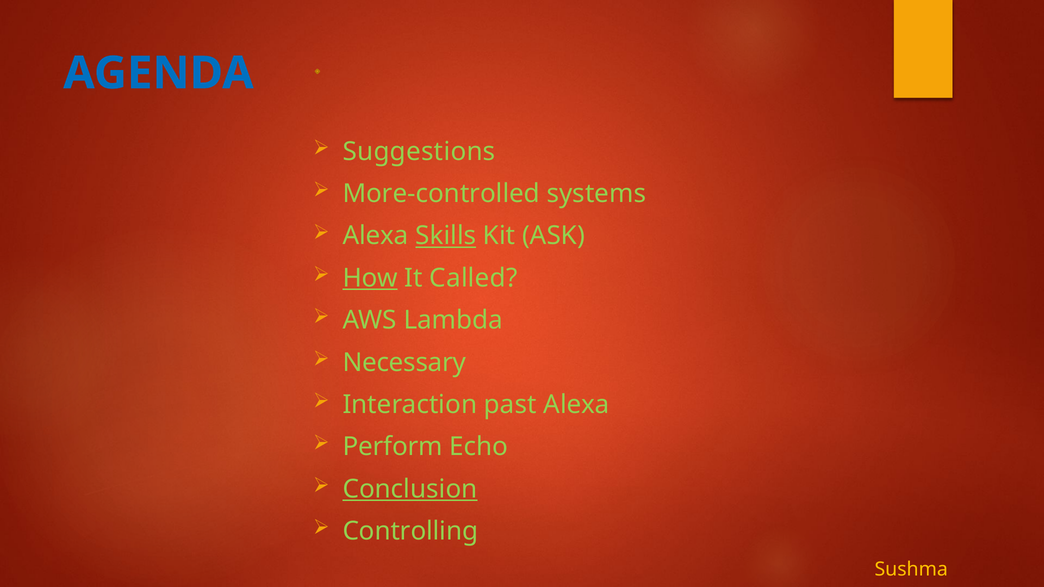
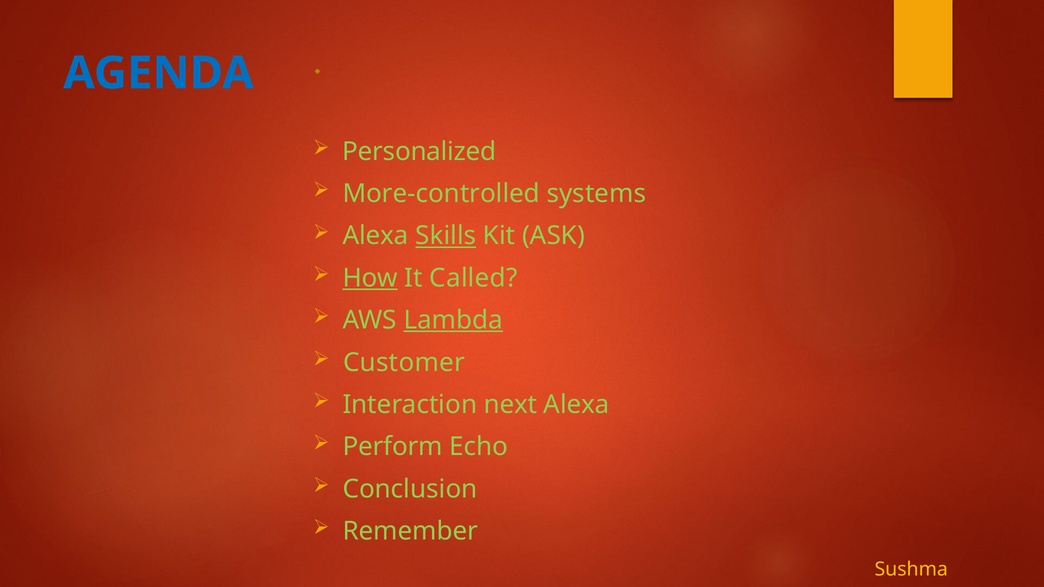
Suggestions: Suggestions -> Personalized
Lambda underline: none -> present
Necessary: Necessary -> Customer
past: past -> next
Conclusion underline: present -> none
Controlling: Controlling -> Remember
